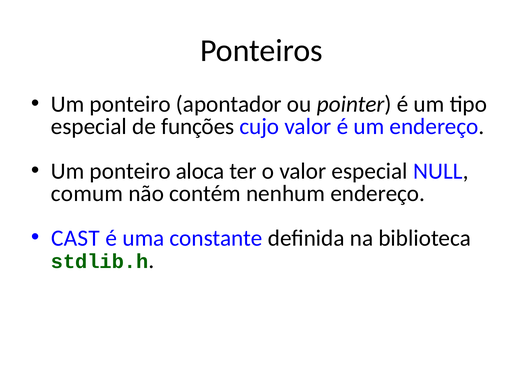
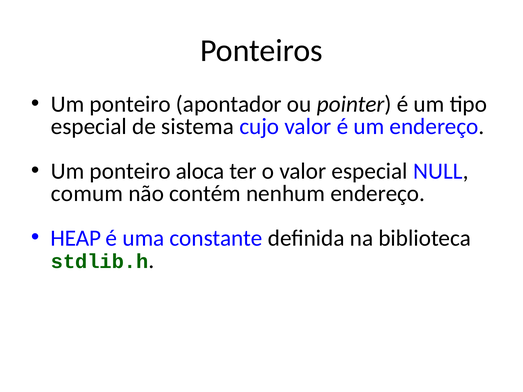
funções: funções -> sistema
CAST: CAST -> HEAP
